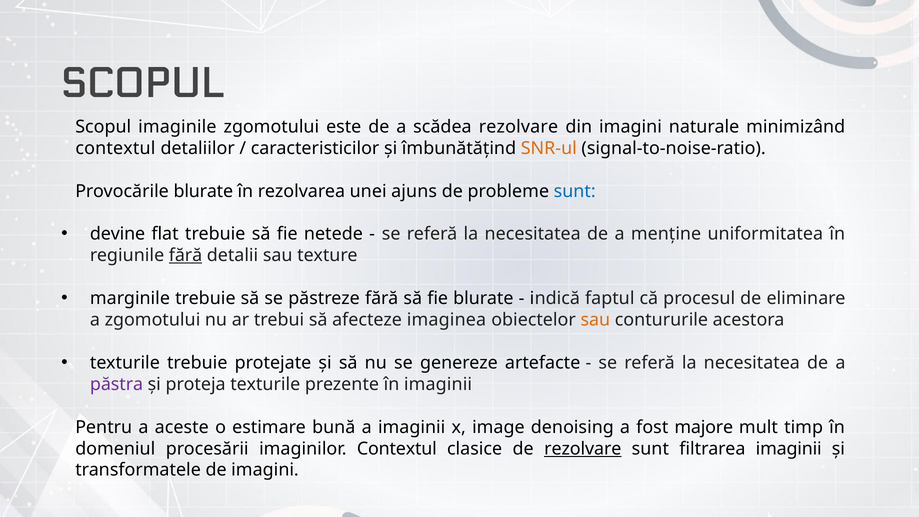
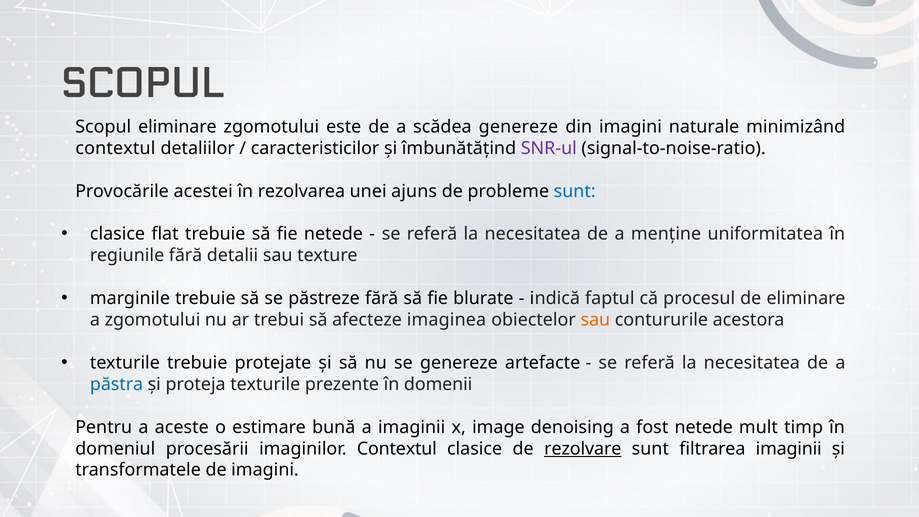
Scopul imaginile: imaginile -> eliminare
scădea rezolvare: rezolvare -> genereze
SNR-ul colour: orange -> purple
Provocările blurate: blurate -> acestei
devine at (118, 234): devine -> clasice
fără at (185, 255) underline: present -> none
păstra colour: purple -> blue
în imaginii: imaginii -> domenii
fost majore: majore -> netede
